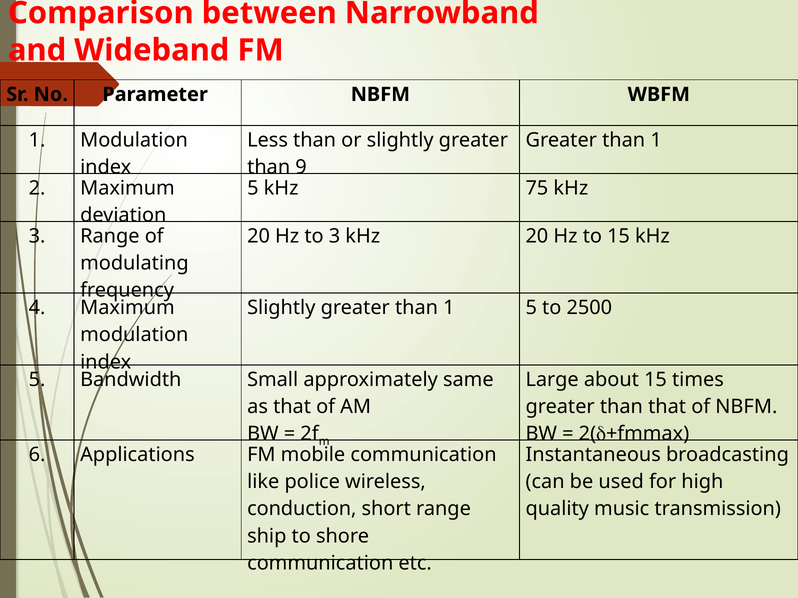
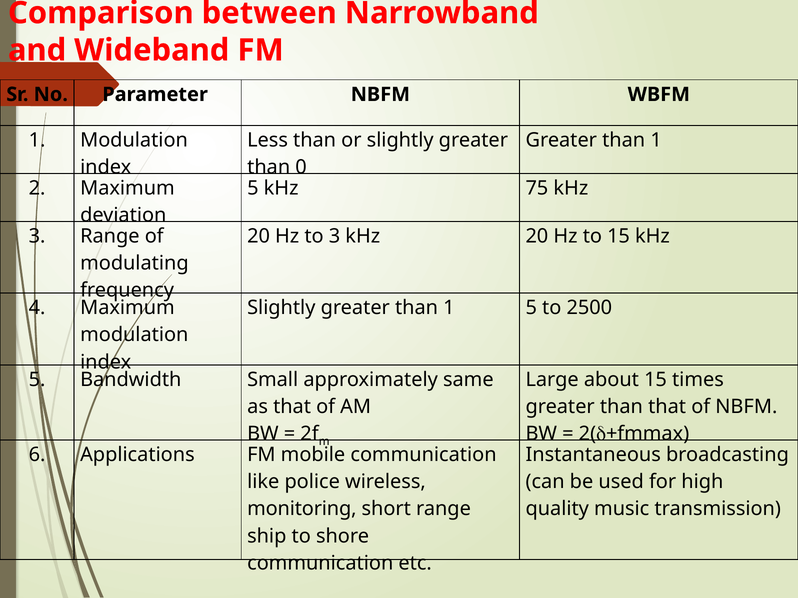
9: 9 -> 0
conduction: conduction -> monitoring
